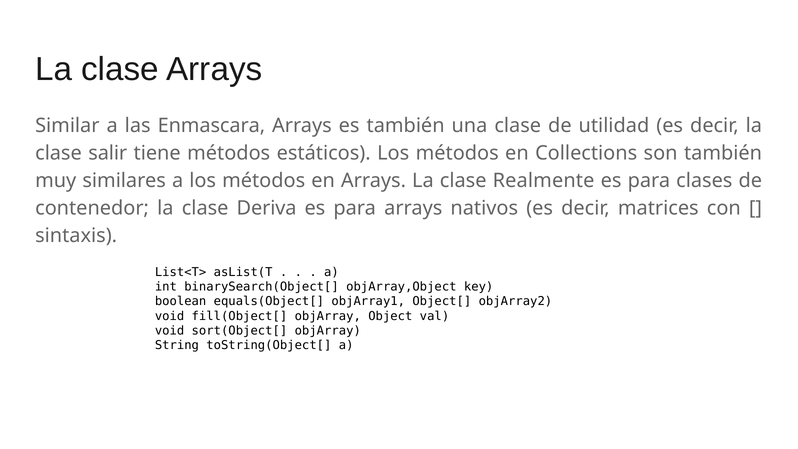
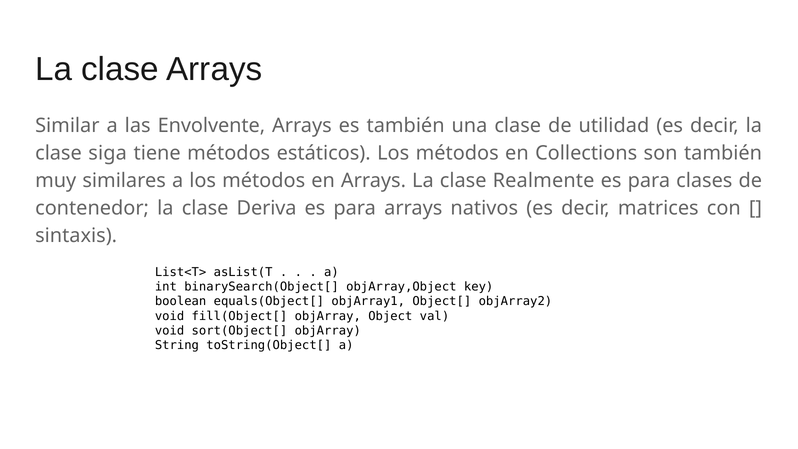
Enmascara: Enmascara -> Envolvente
salir: salir -> siga
